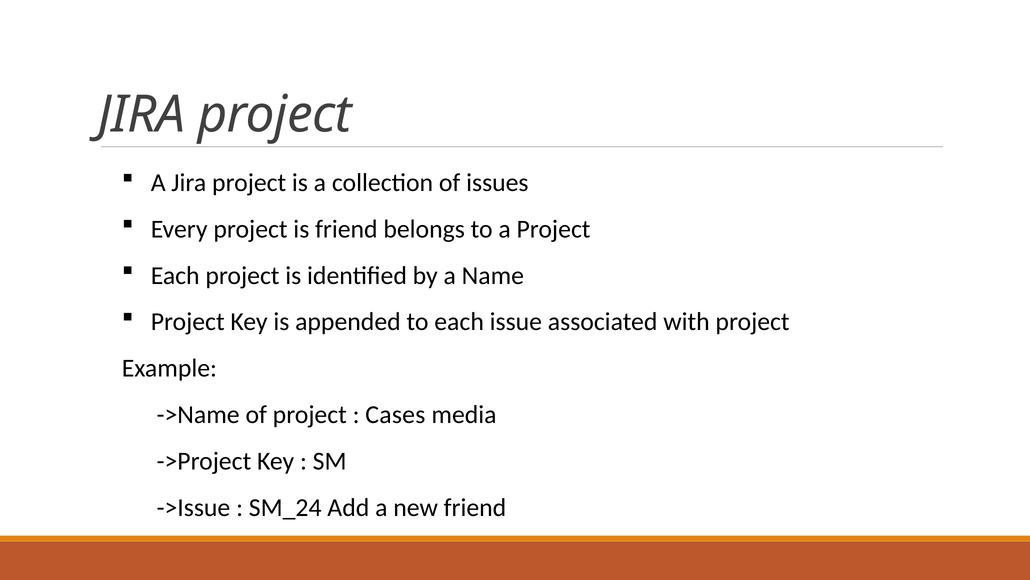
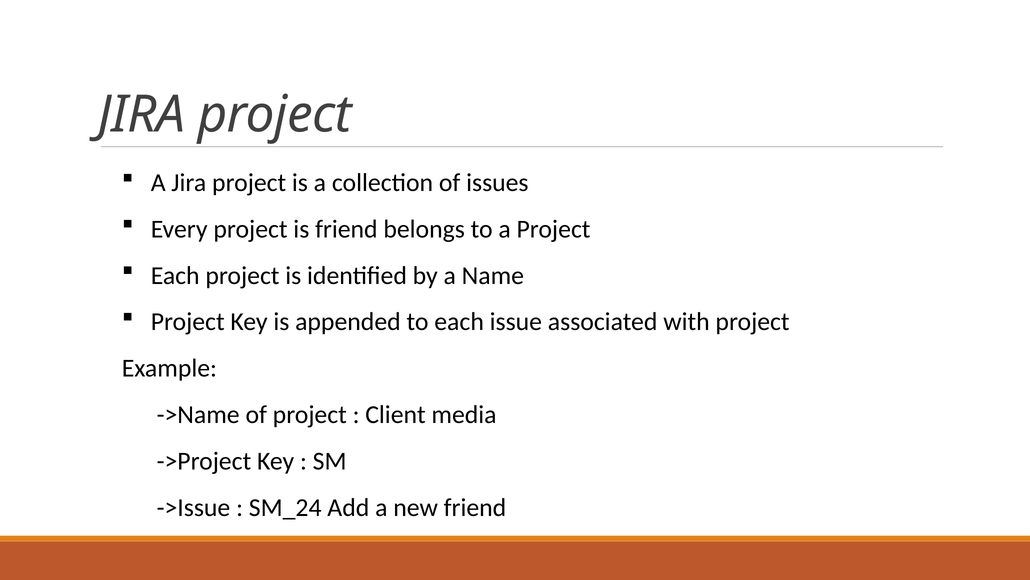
Cases: Cases -> Client
